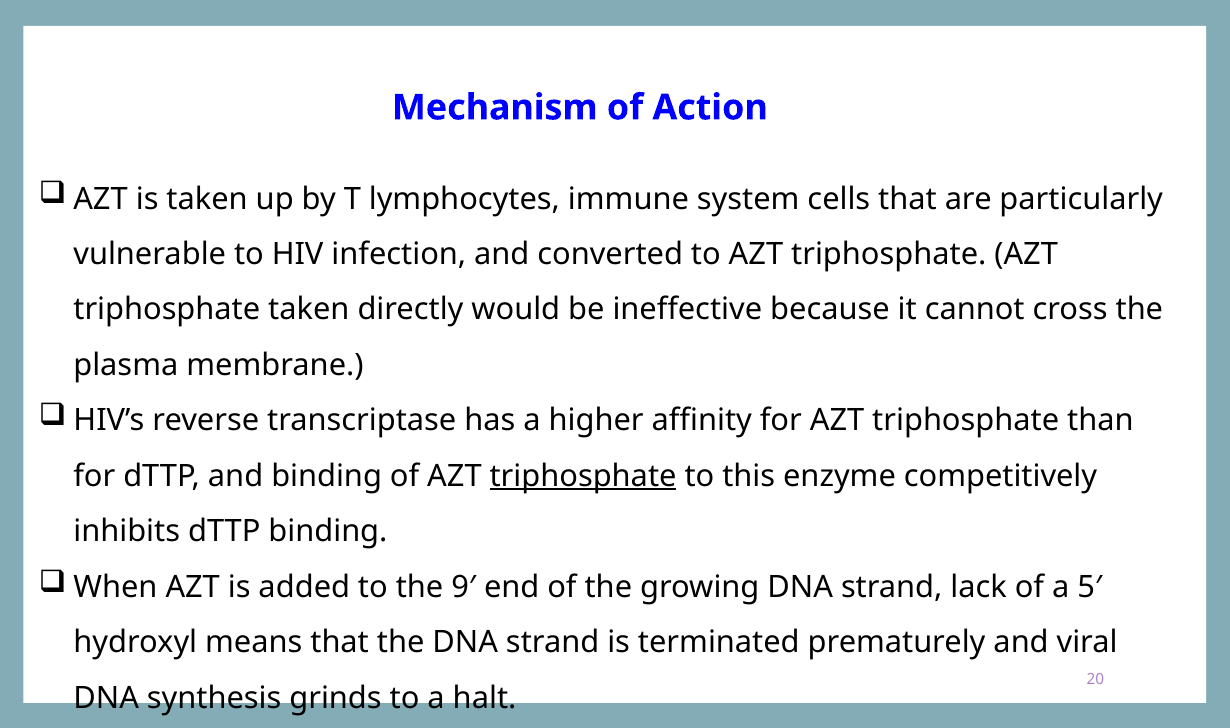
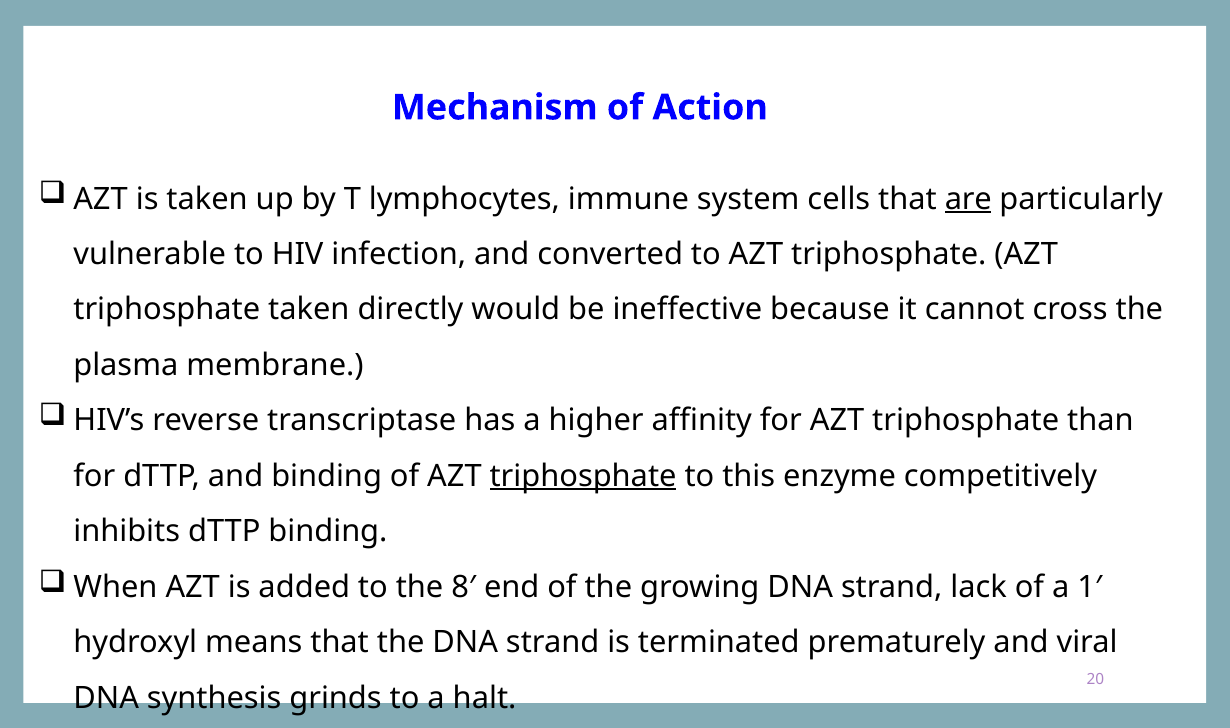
are underline: none -> present
9′: 9′ -> 8′
5′: 5′ -> 1′
